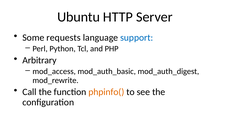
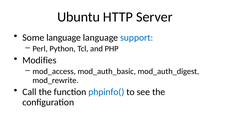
Some requests: requests -> language
Arbitrary: Arbitrary -> Modifies
phpinfo( colour: orange -> blue
